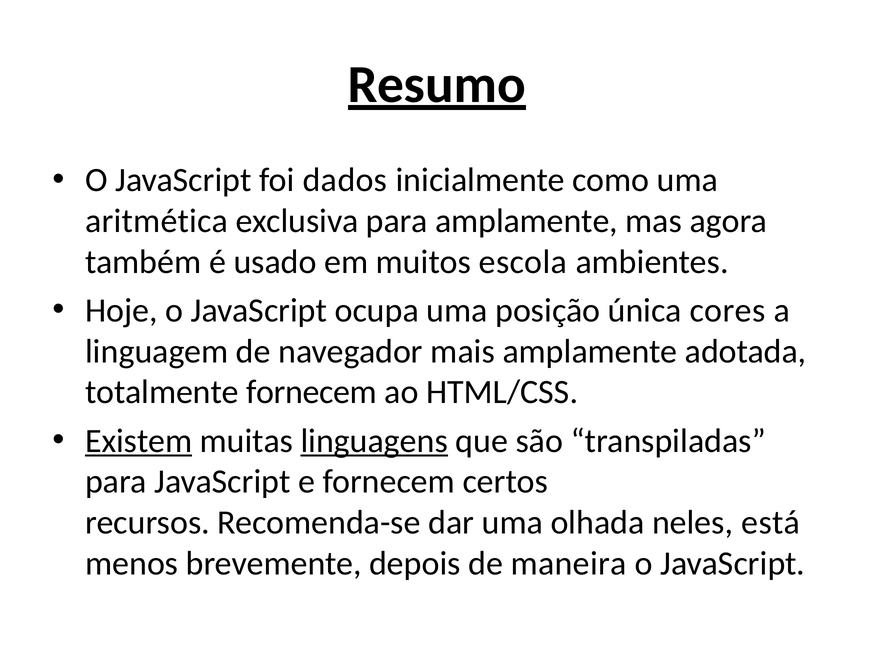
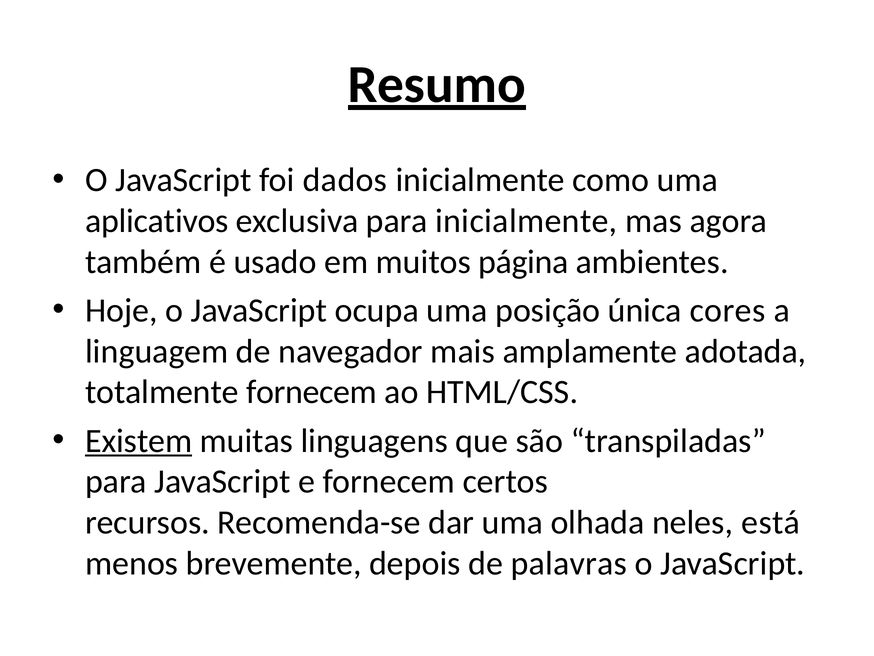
aritmética: aritmética -> aplicativos
para amplamente: amplamente -> inicialmente
escola: escola -> página
linguagens underline: present -> none
maneira: maneira -> palavras
